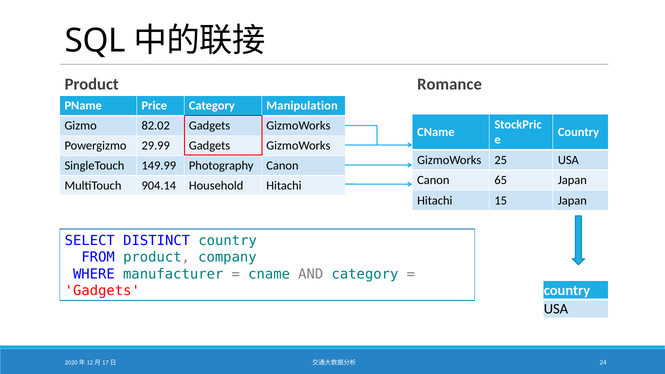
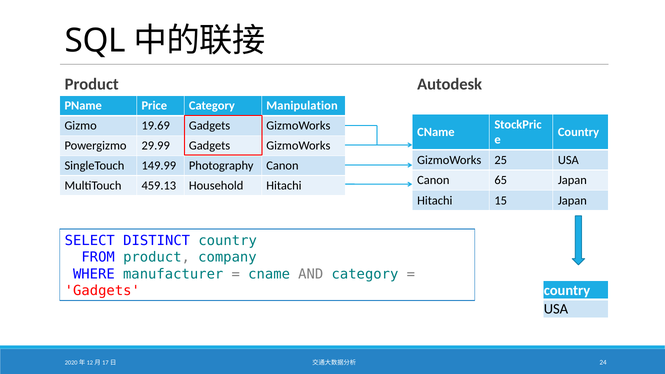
Romance: Romance -> Autodesk
82.02: 82.02 -> 19.69
904.14: 904.14 -> 459.13
